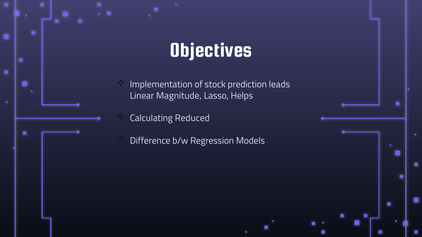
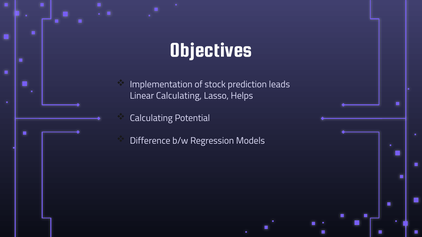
Linear Magnitude: Magnitude -> Calculating
Reduced: Reduced -> Potential
